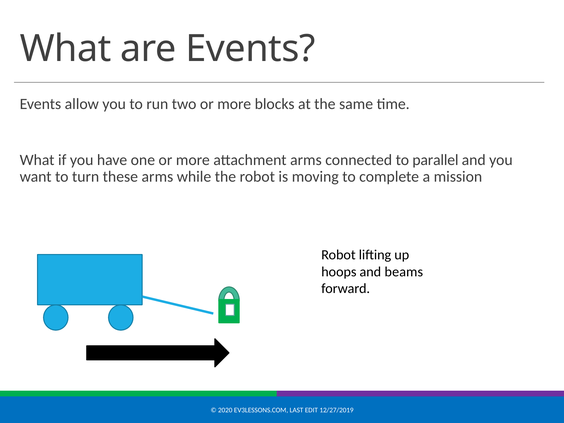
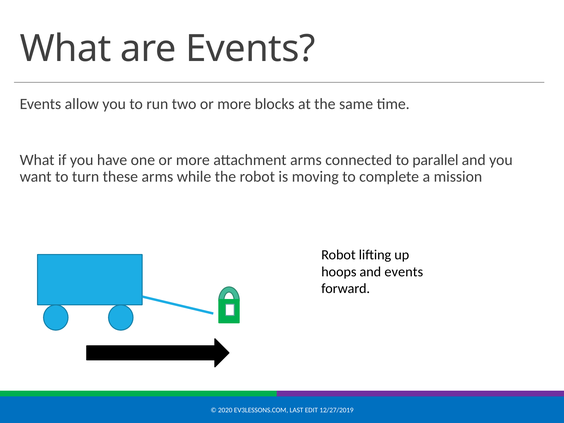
and beams: beams -> events
